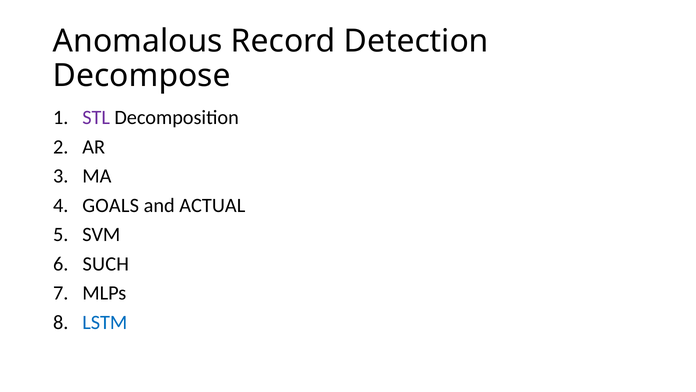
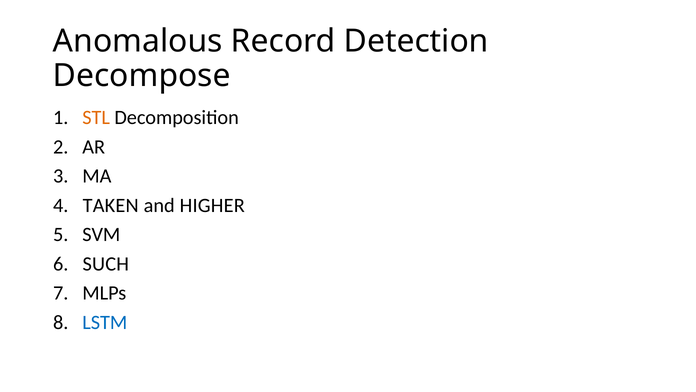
STL colour: purple -> orange
GOALS: GOALS -> TAKEN
ACTUAL: ACTUAL -> HIGHER
